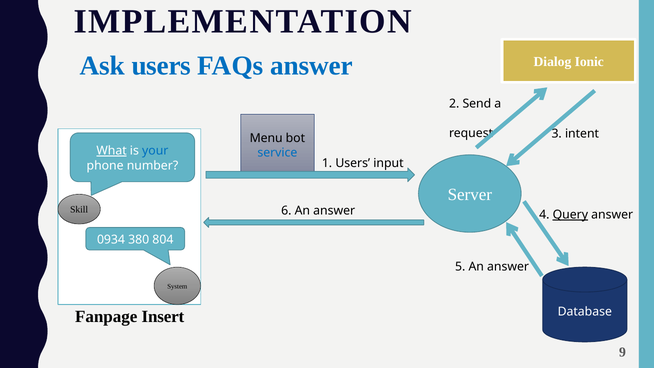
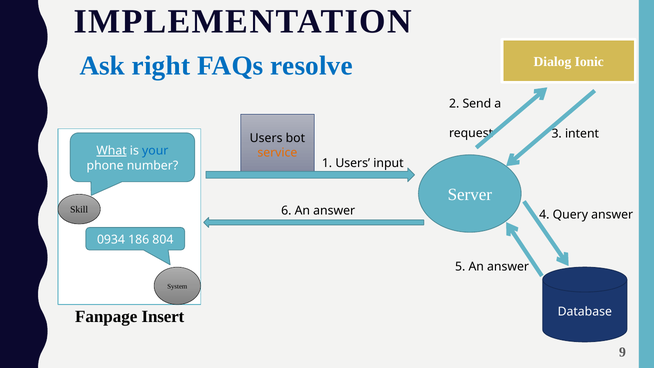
Ask users: users -> right
FAQs answer: answer -> resolve
Menu at (266, 138): Menu -> Users
service colour: blue -> orange
Query underline: present -> none
380: 380 -> 186
